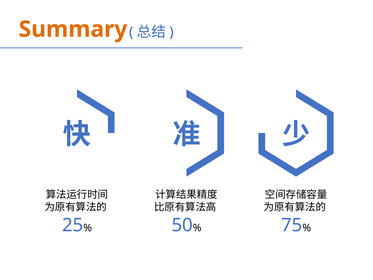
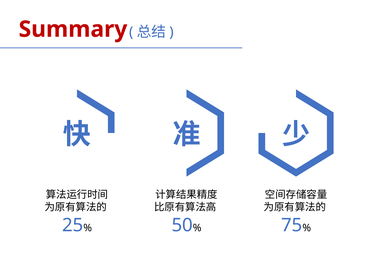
Summary colour: orange -> red
